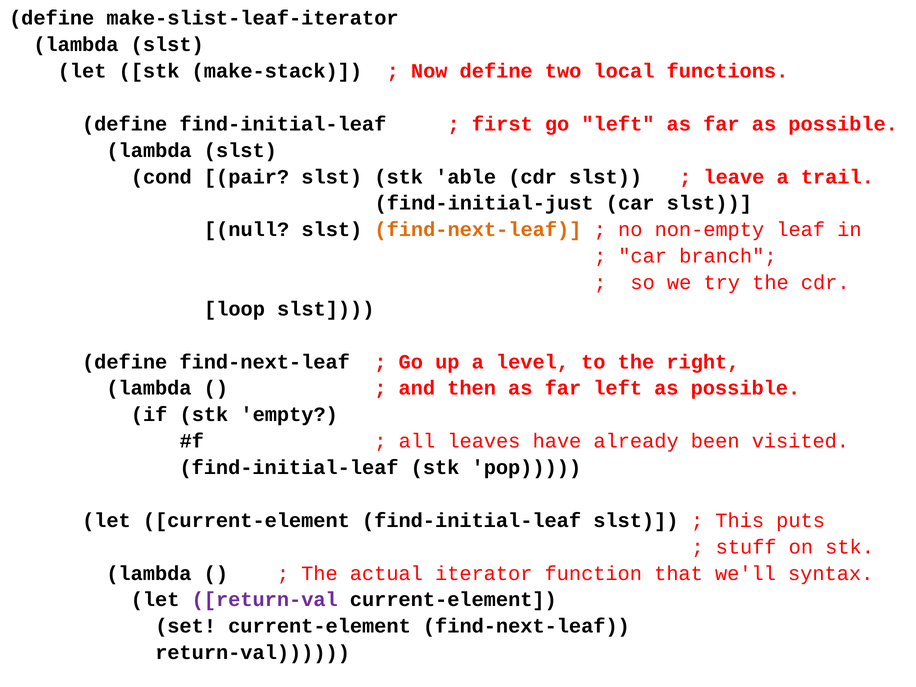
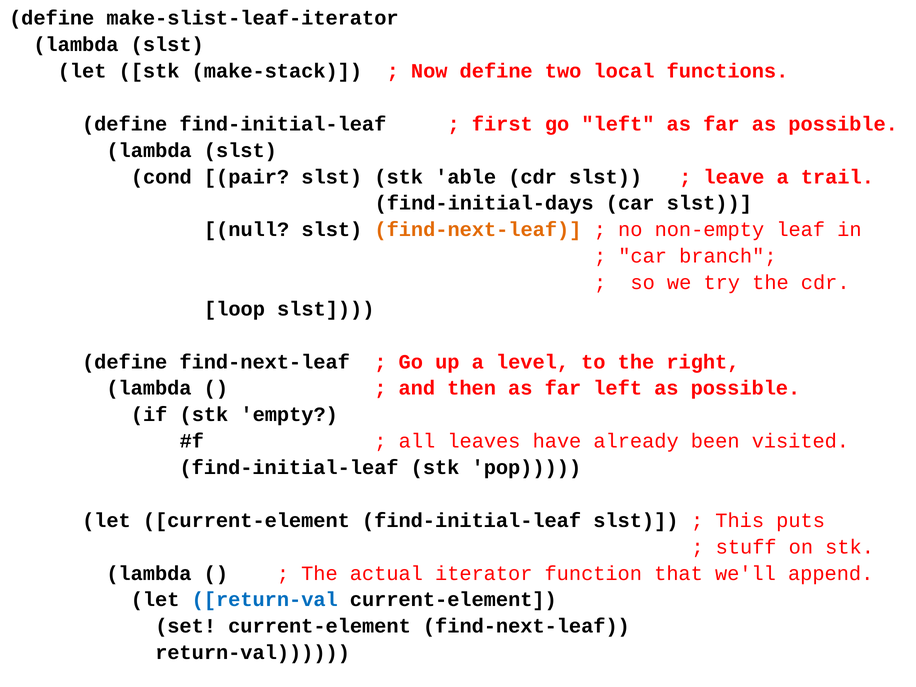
find-initial-just: find-initial-just -> find-initial-days
syntax: syntax -> append
return-val at (265, 600) colour: purple -> blue
